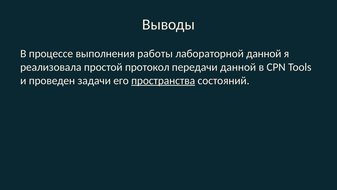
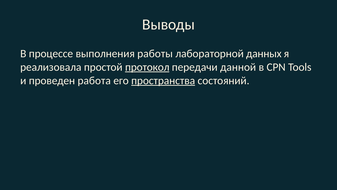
лабораторной данной: данной -> данных
протокол underline: none -> present
задачи: задачи -> работа
